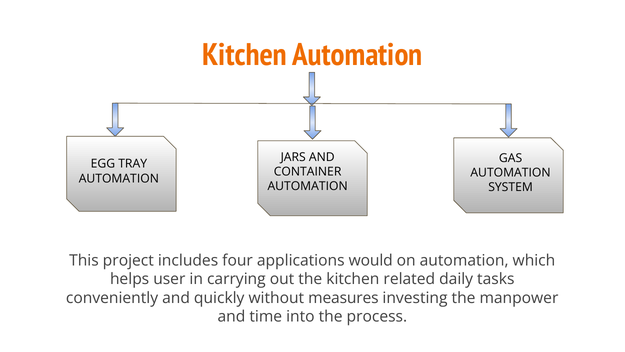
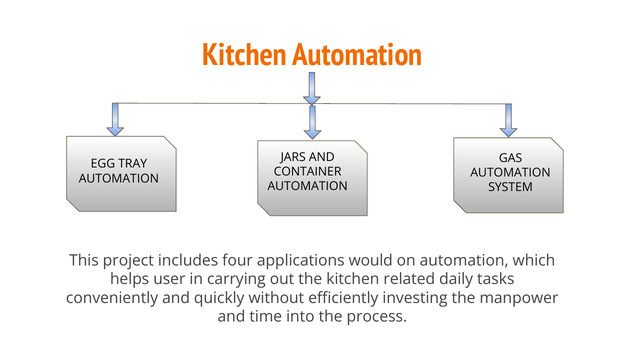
measures: measures -> efficiently
